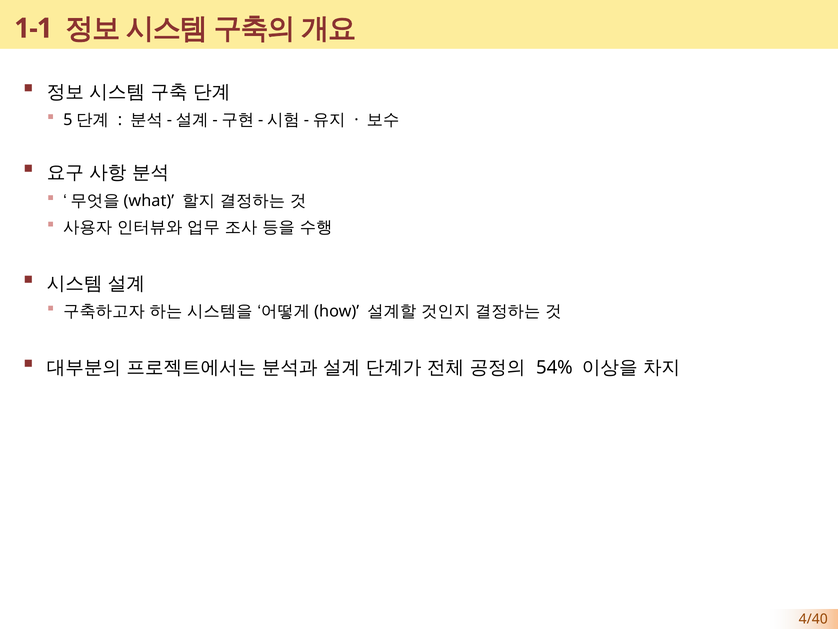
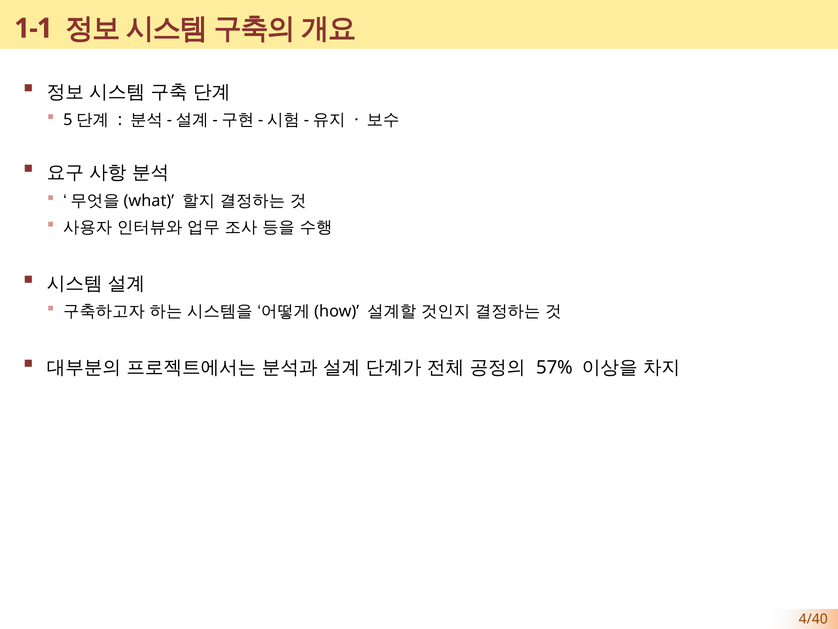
54%: 54% -> 57%
